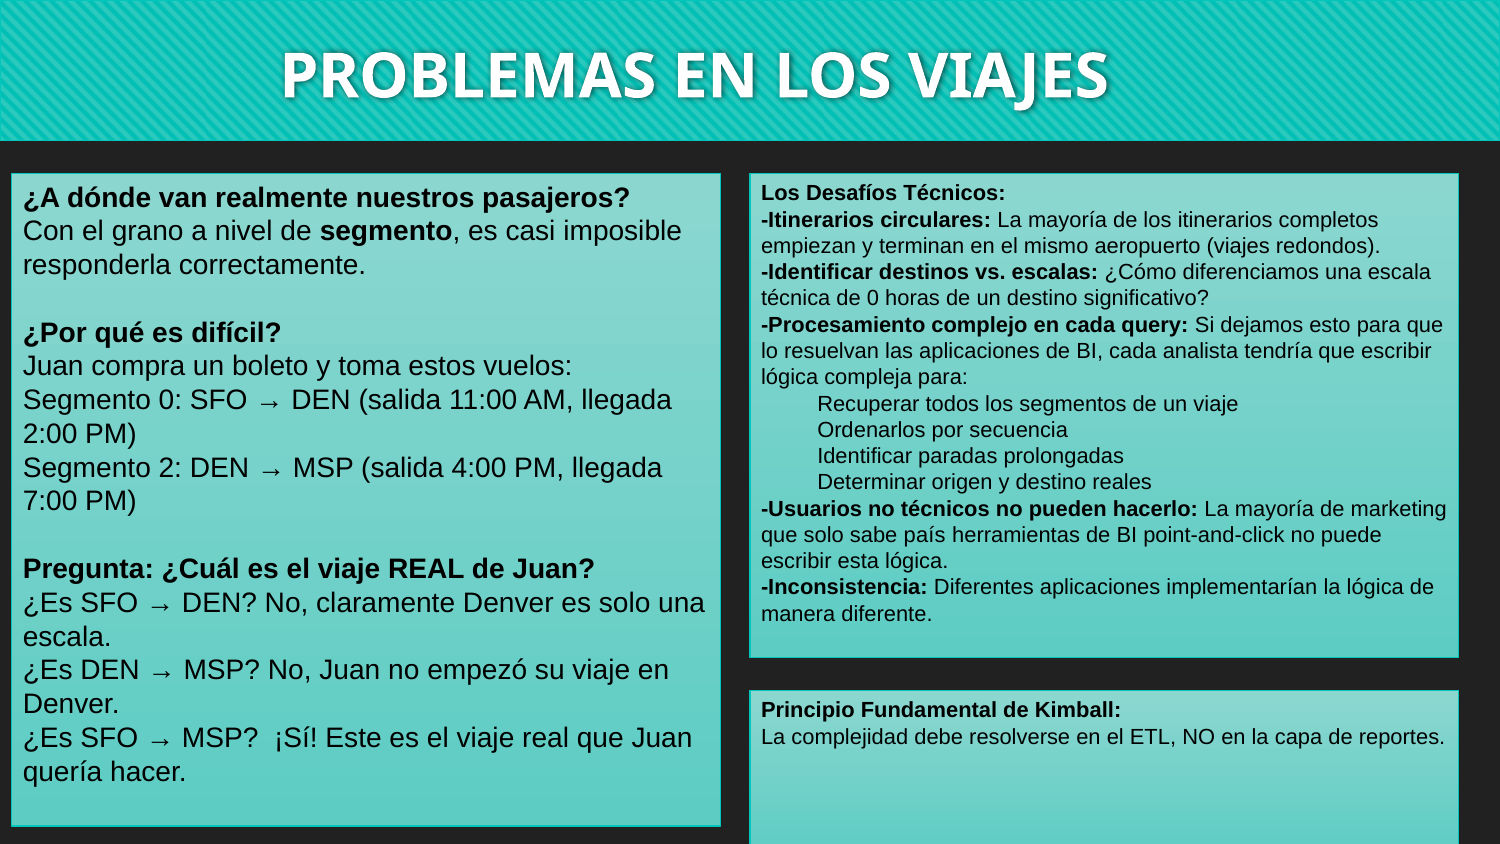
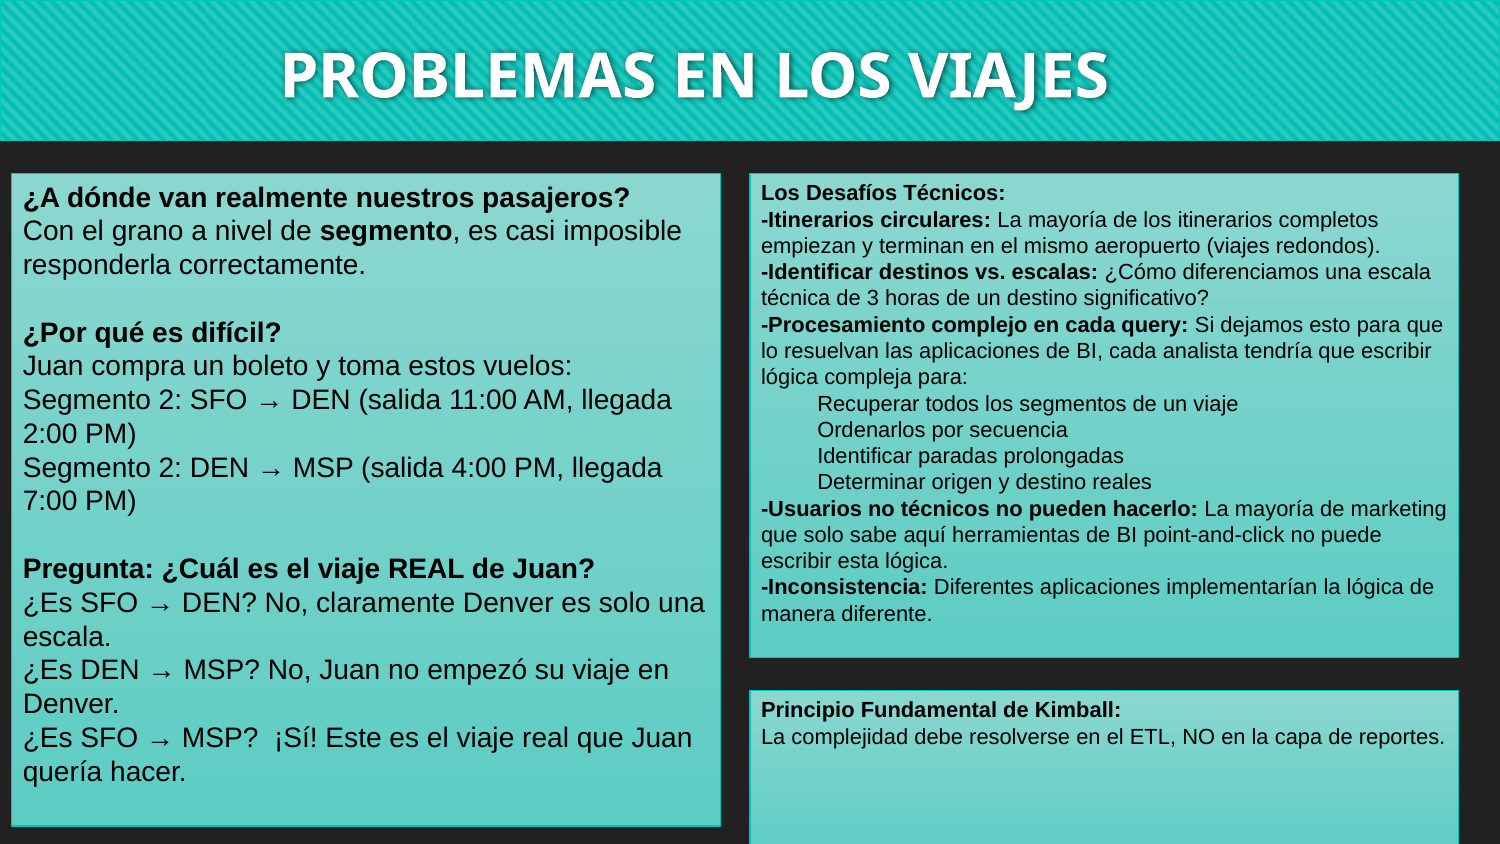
de 0: 0 -> 3
0 at (170, 400): 0 -> 2
país: país -> aquí
